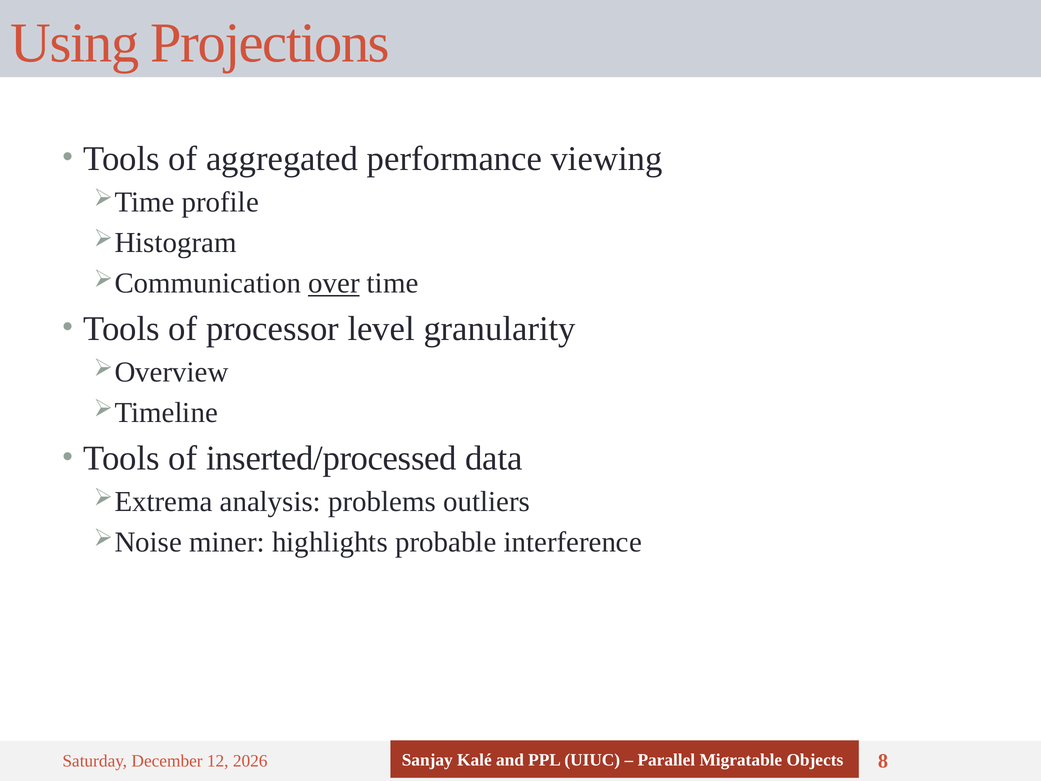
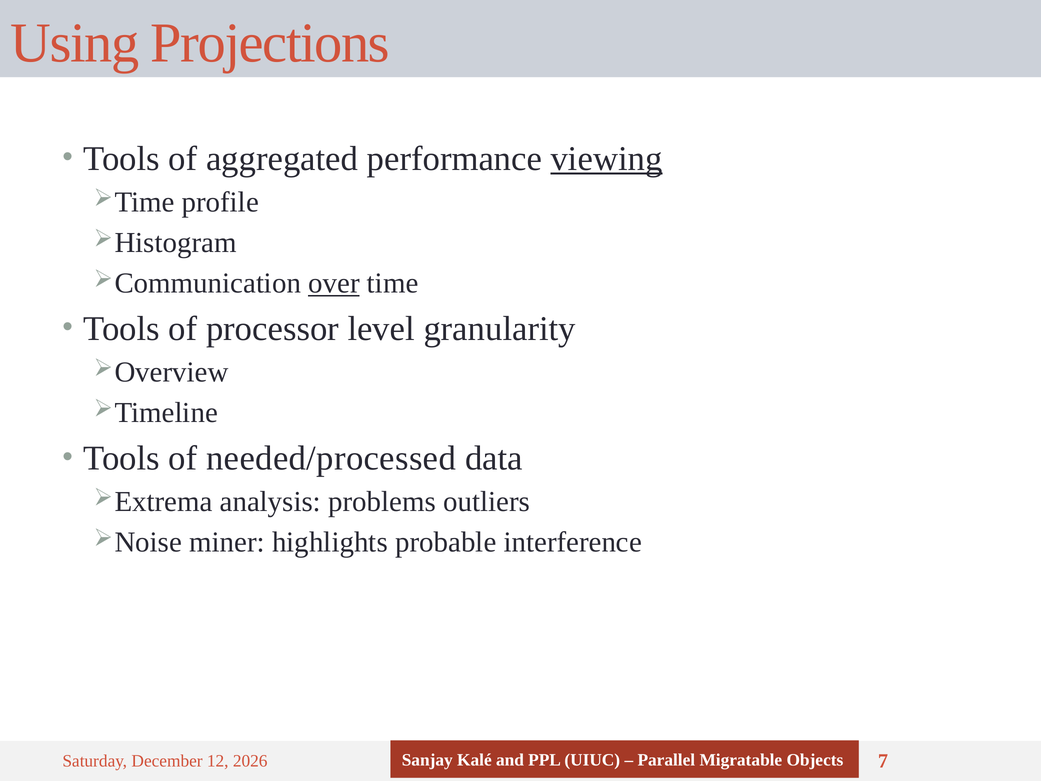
viewing underline: none -> present
inserted/processed: inserted/processed -> needed/processed
8: 8 -> 7
